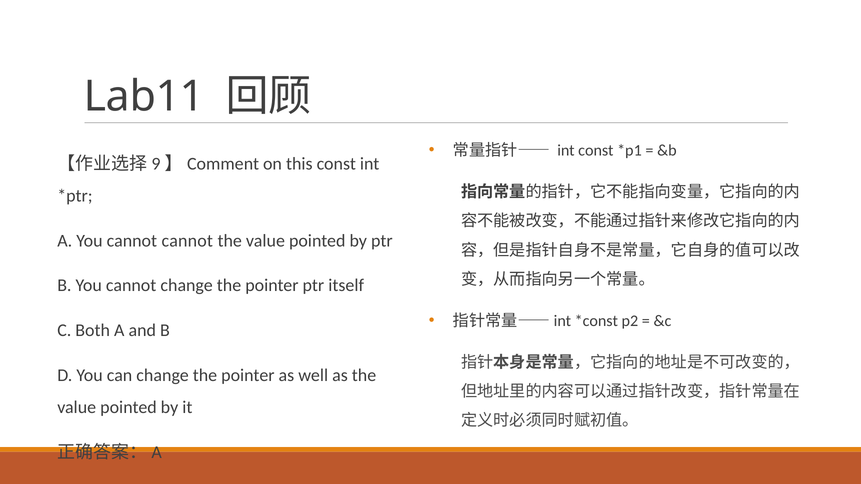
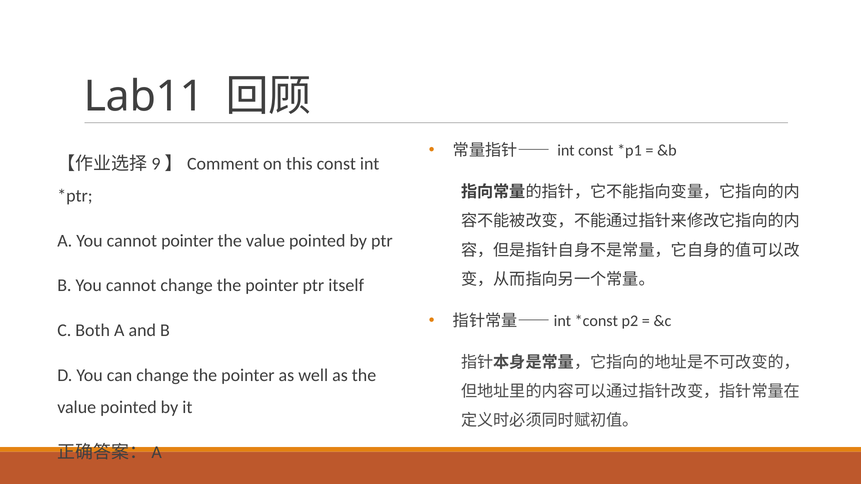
cannot cannot: cannot -> pointer
